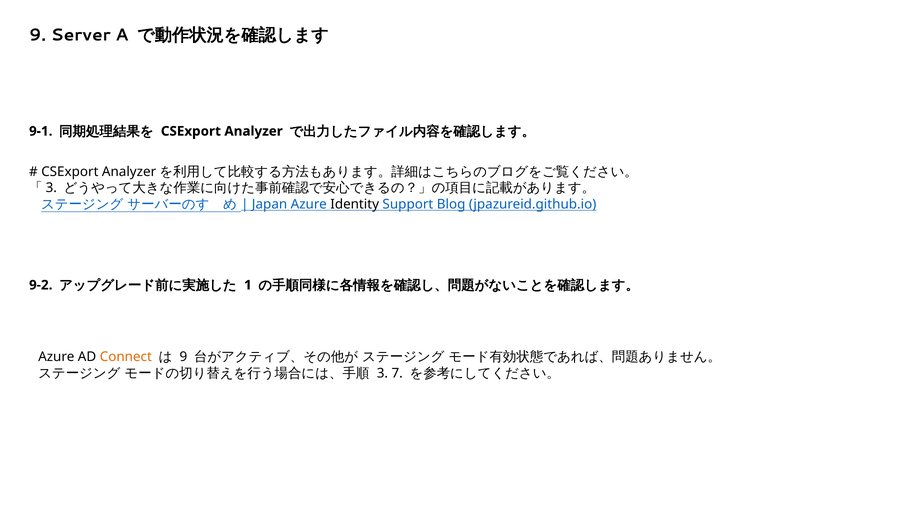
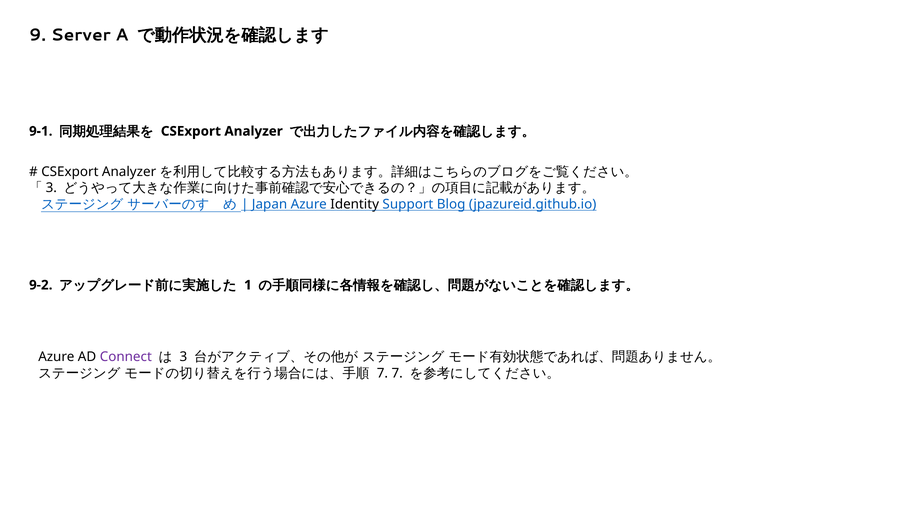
Connect colour: orange -> purple
9 at (183, 357): 9 -> 3
3 at (382, 373): 3 -> 7
